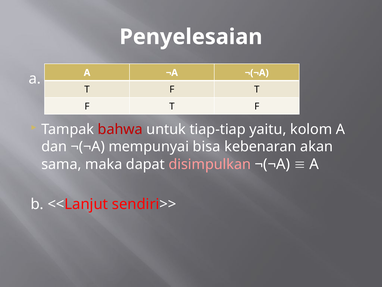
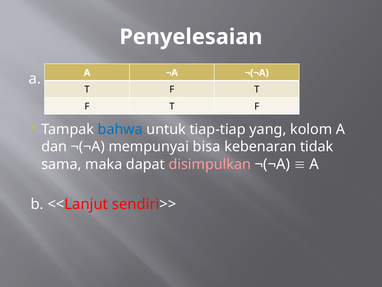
bahwa colour: red -> blue
yaitu: yaitu -> yang
akan: akan -> tidak
